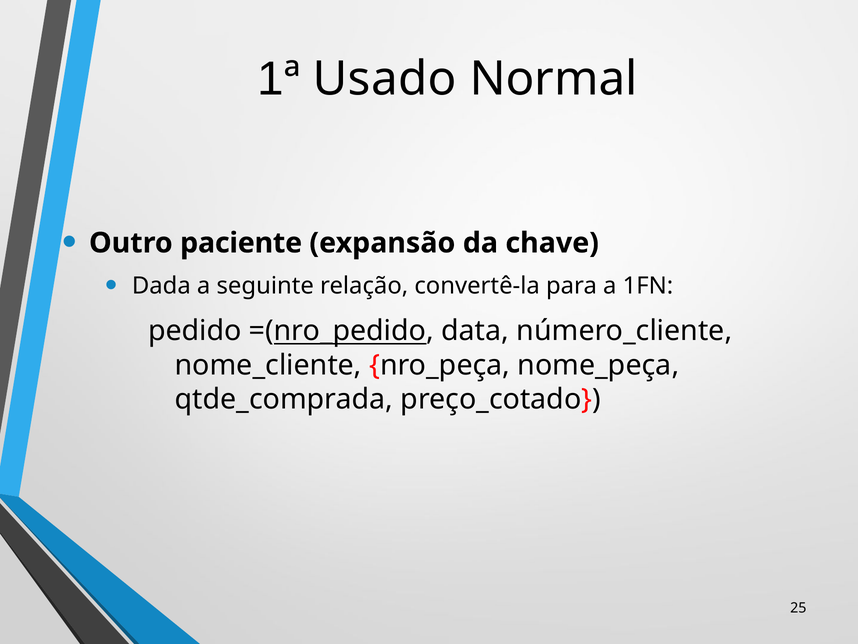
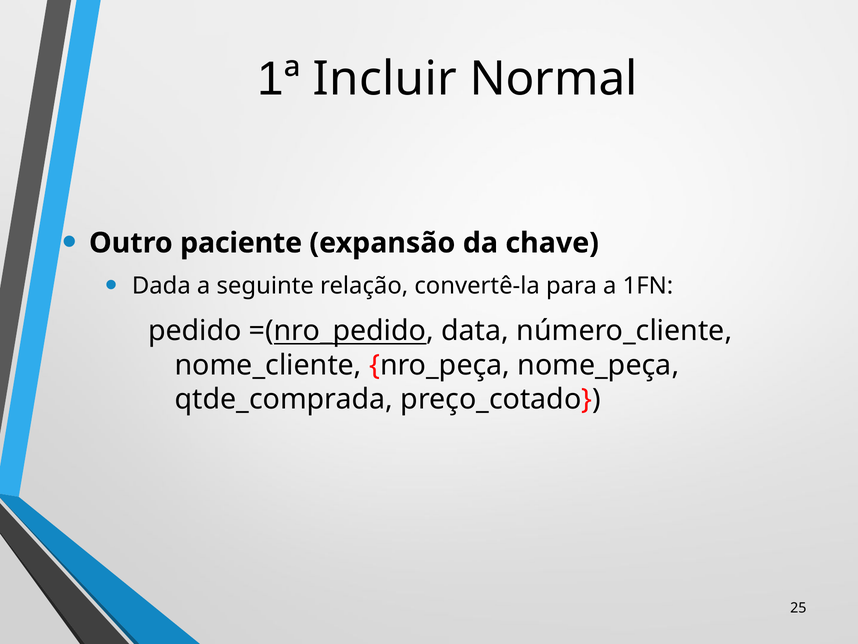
Usado: Usado -> Incluir
